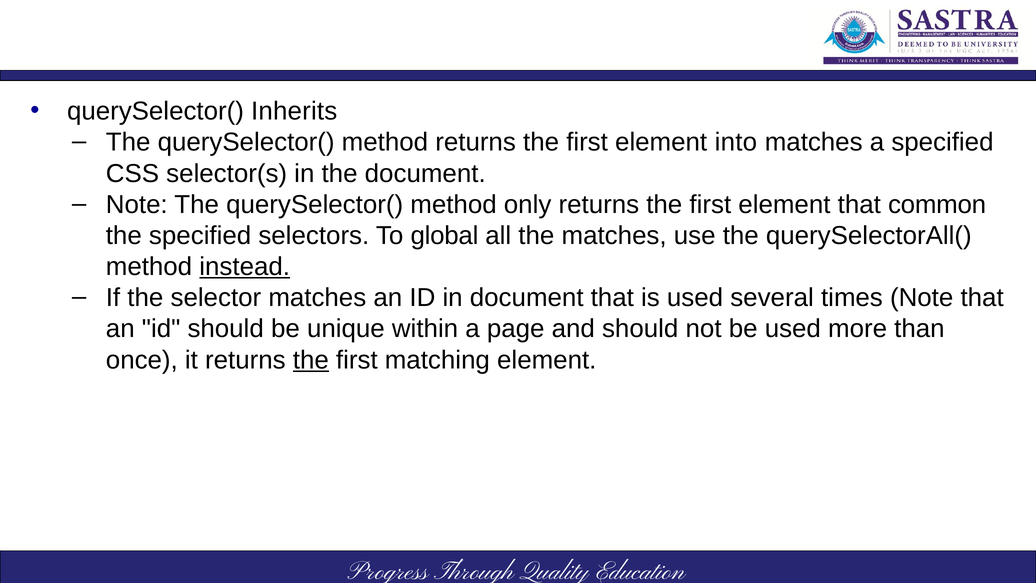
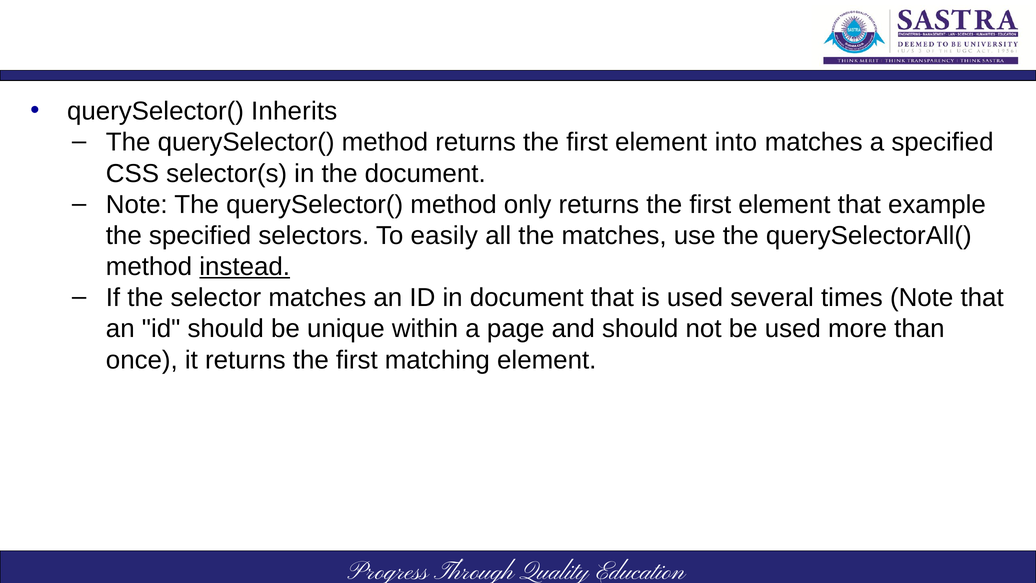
common: common -> example
global: global -> easily
the at (311, 360) underline: present -> none
